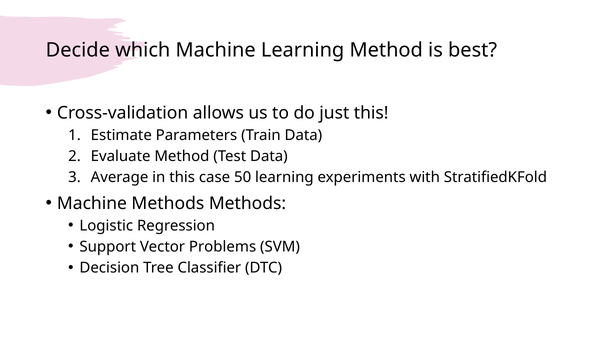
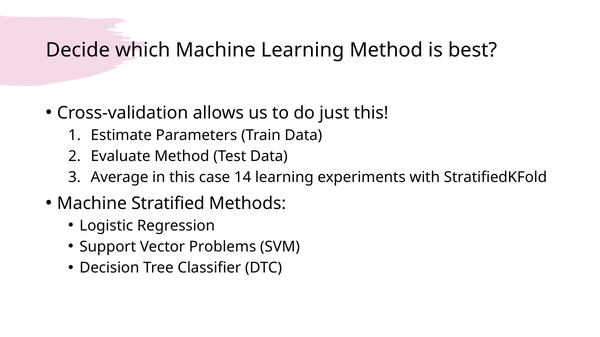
50: 50 -> 14
Machine Methods: Methods -> Stratified
